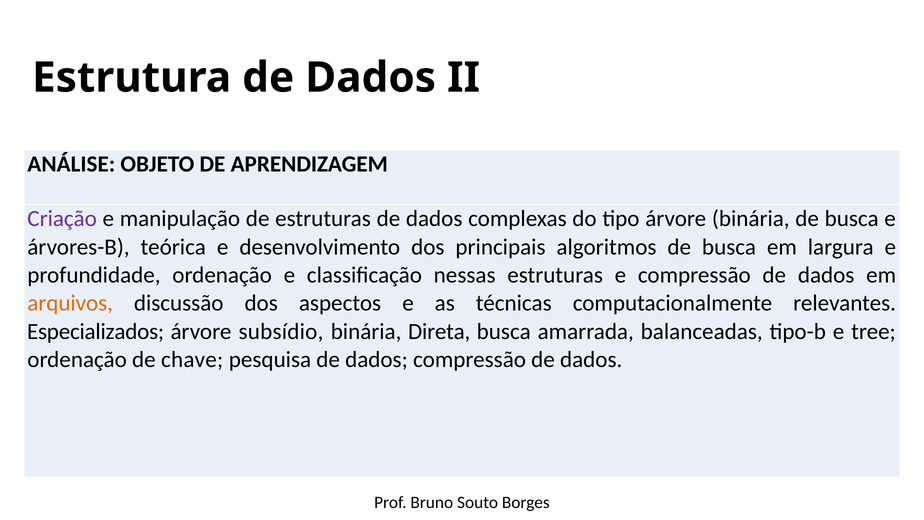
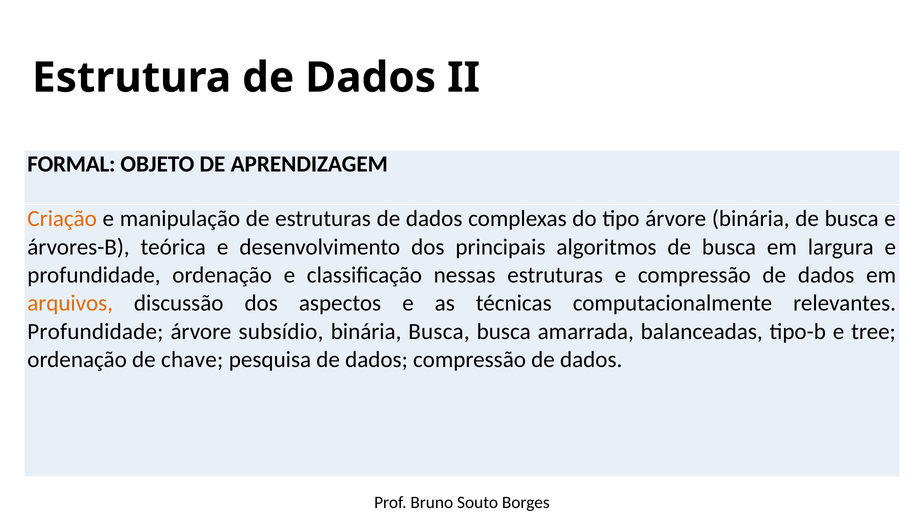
ANÁLISE: ANÁLISE -> FORMAL
Criação colour: purple -> orange
Especializados at (96, 331): Especializados -> Profundidade
binária Direta: Direta -> Busca
